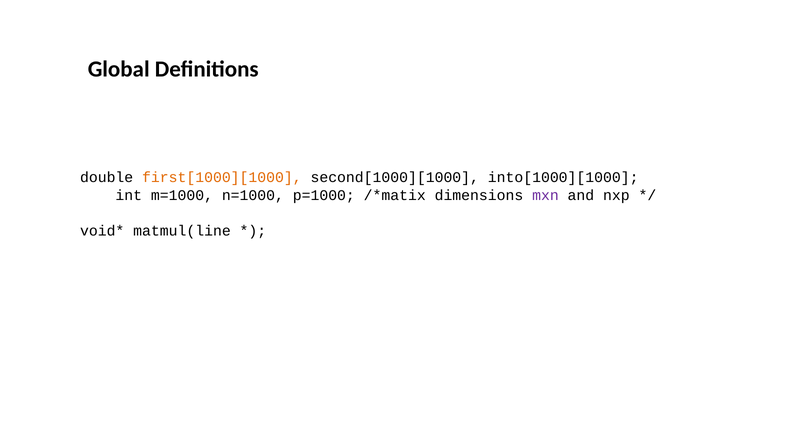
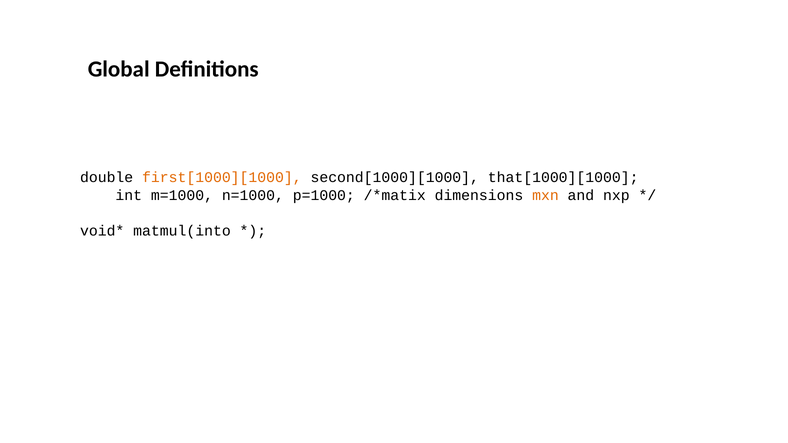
into[1000][1000: into[1000][1000 -> that[1000][1000
mxn colour: purple -> orange
matmul(line: matmul(line -> matmul(into
